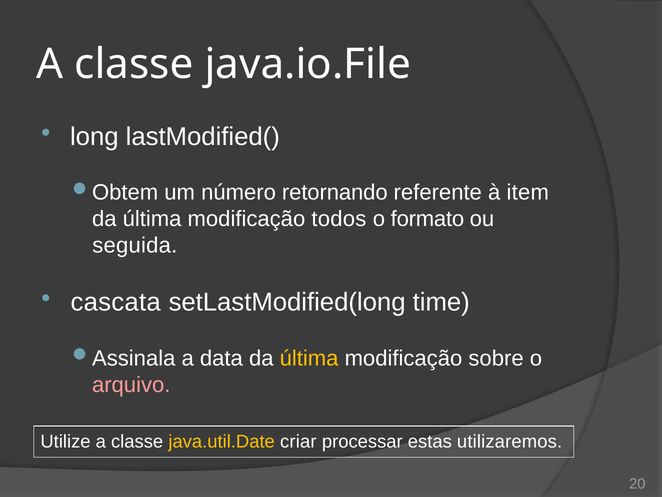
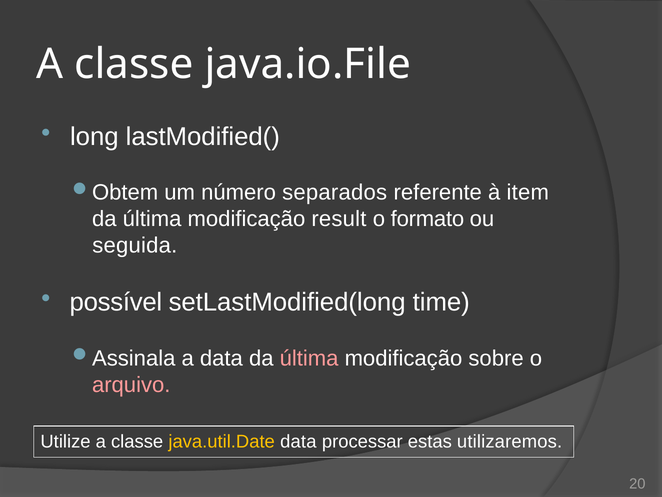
retornando: retornando -> separados
todos: todos -> result
cascata: cascata -> possível
última at (309, 358) colour: yellow -> pink
java.util.Date criar: criar -> data
